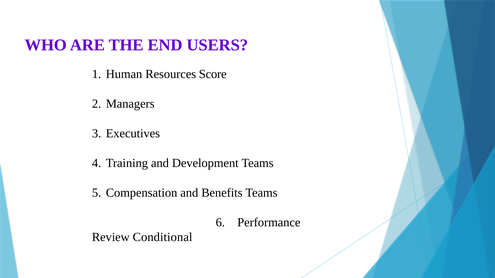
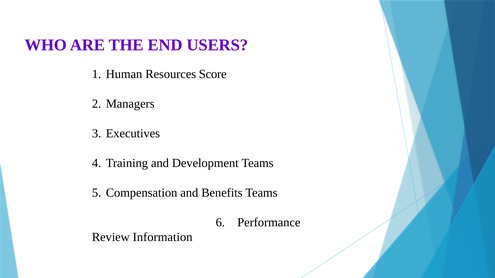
Conditional: Conditional -> Information
